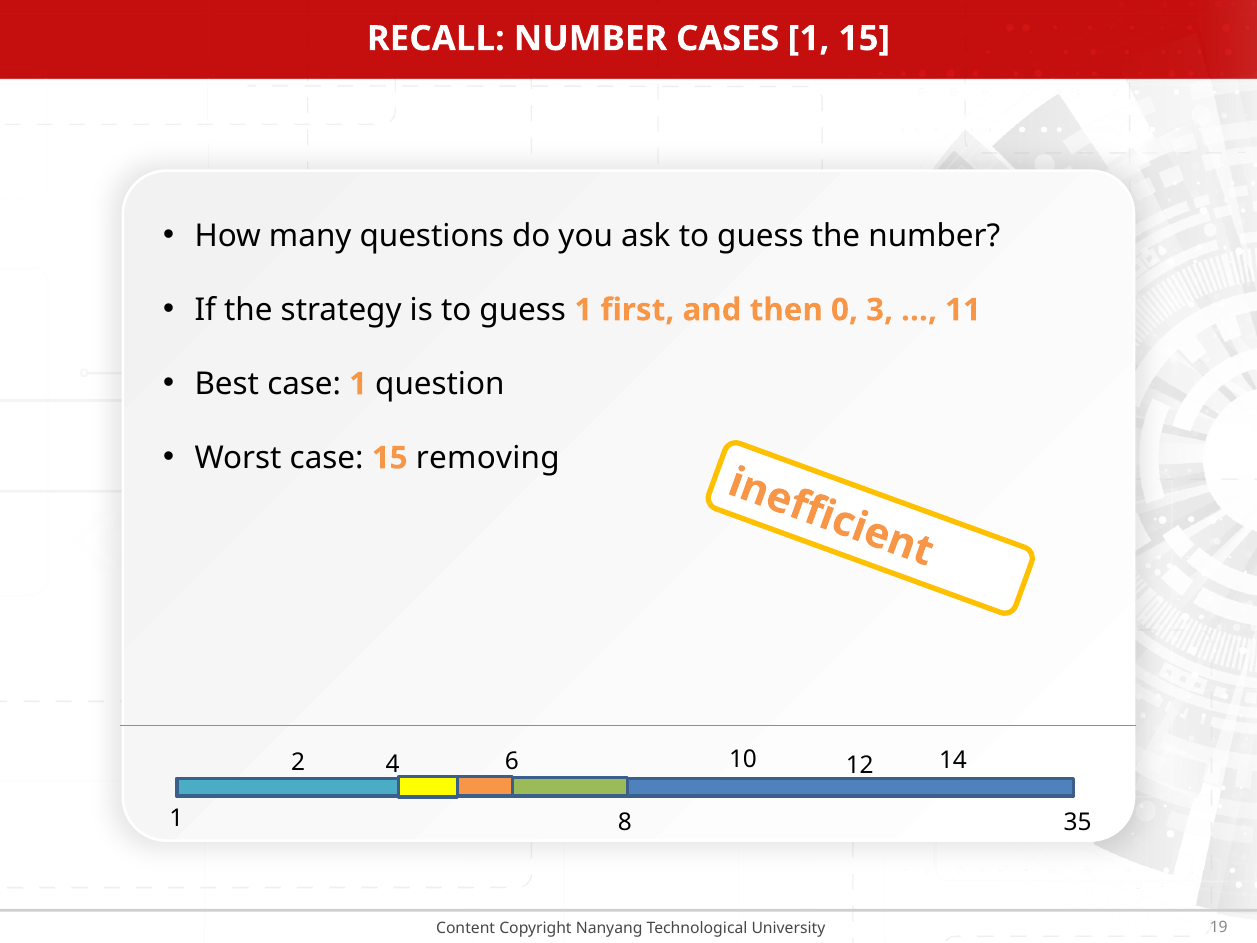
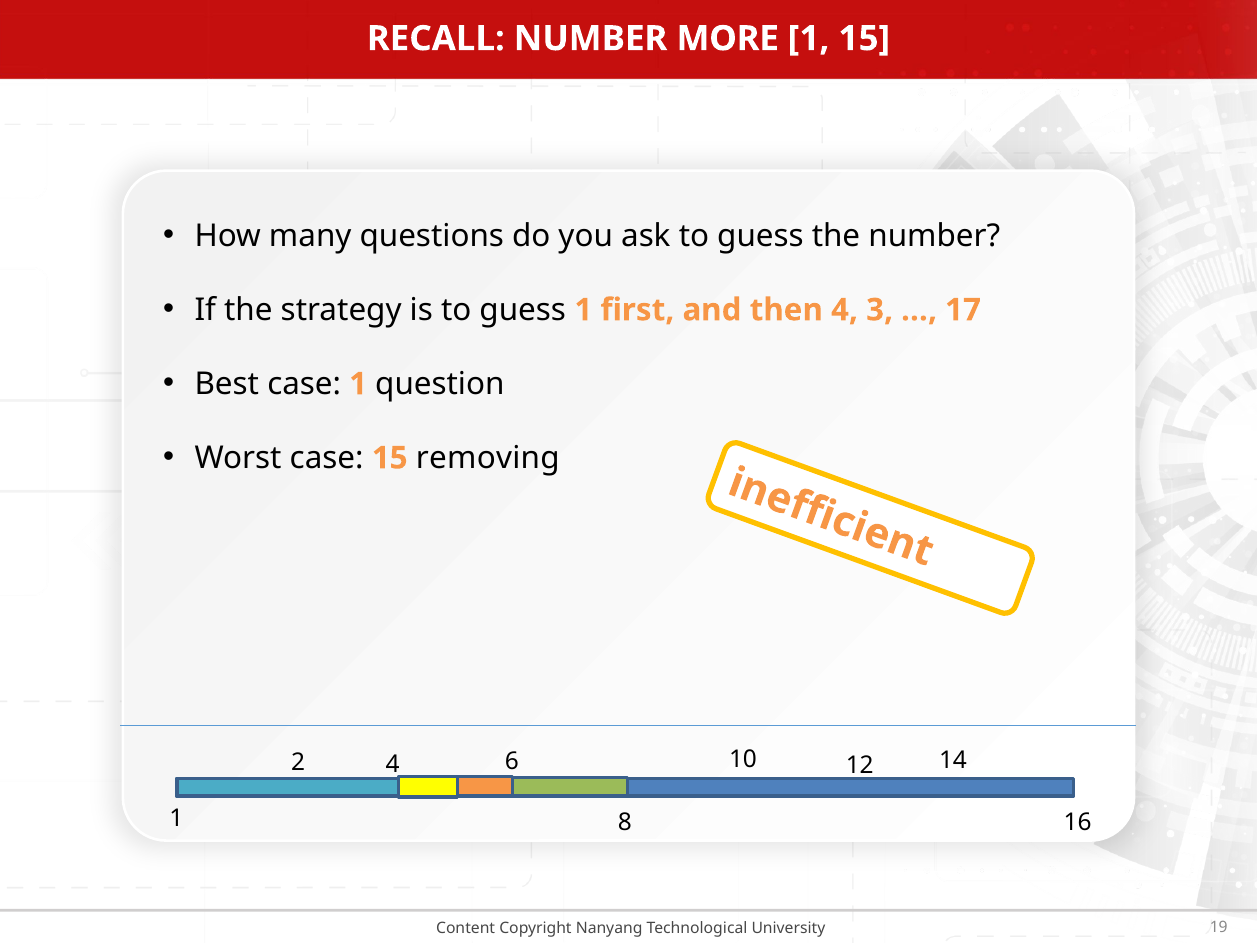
CASES: CASES -> MORE
then 0: 0 -> 4
11: 11 -> 17
35: 35 -> 16
